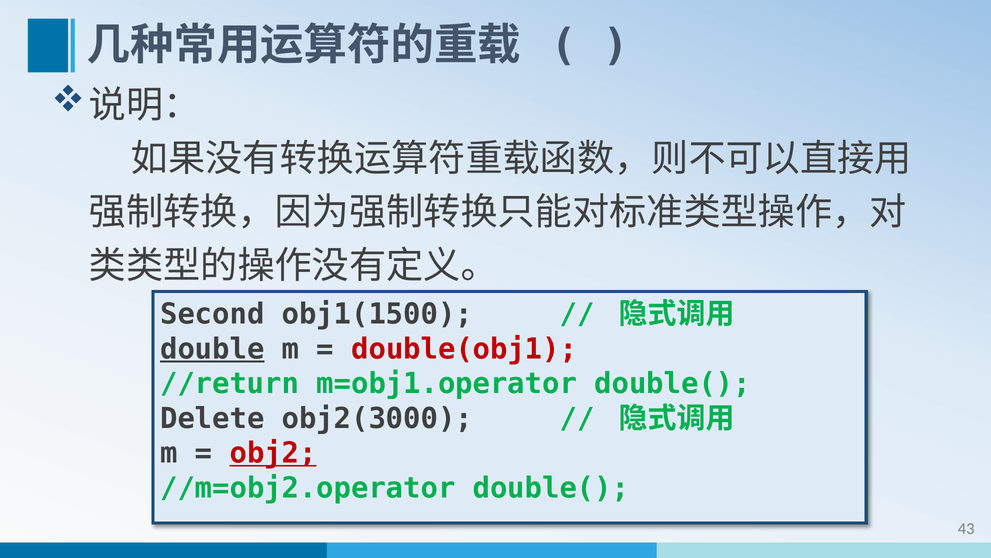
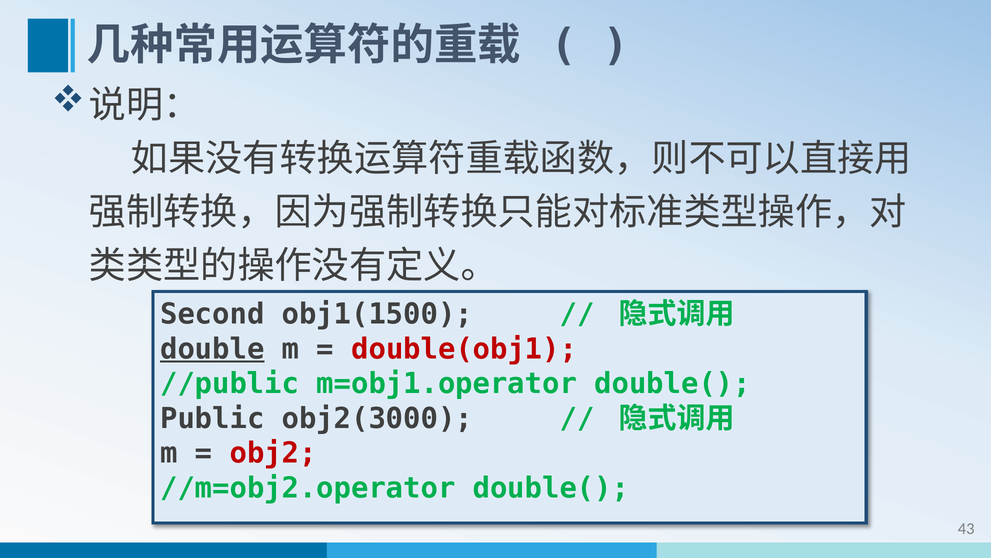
//return: //return -> //public
Delete: Delete -> Public
obj2 underline: present -> none
